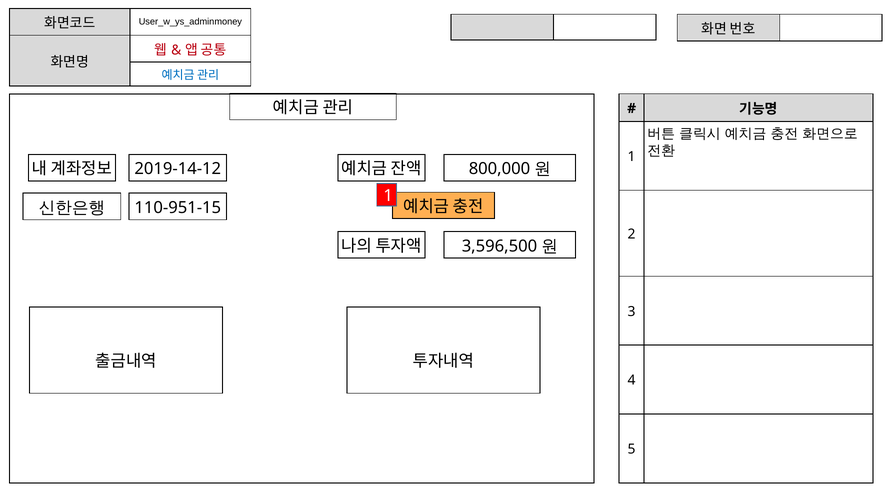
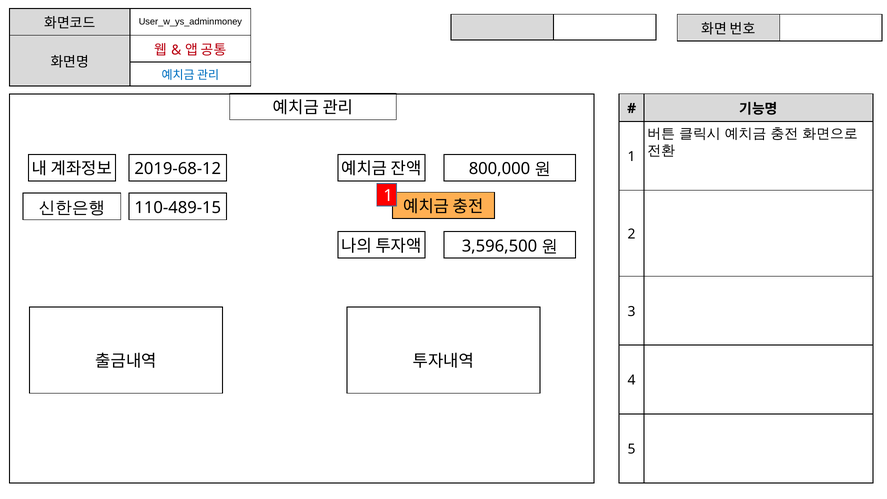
2019-14-12: 2019-14-12 -> 2019-68-12
110-951-15: 110-951-15 -> 110-489-15
